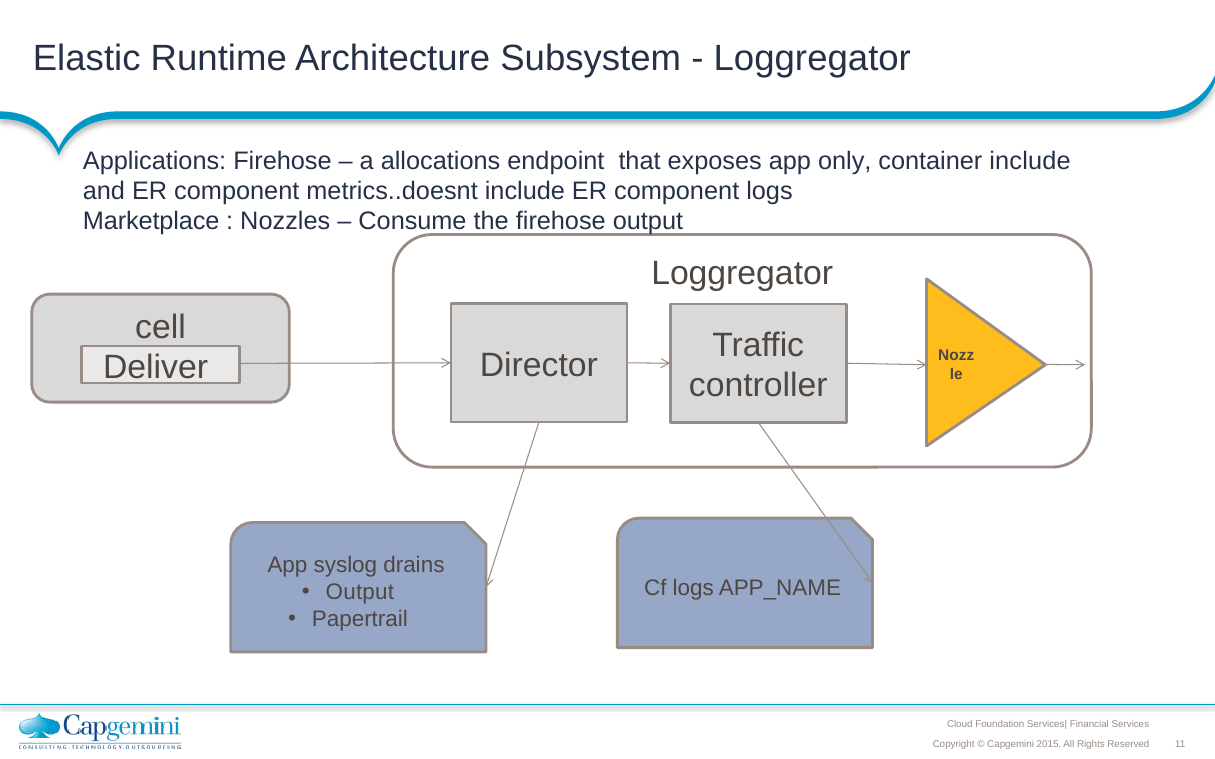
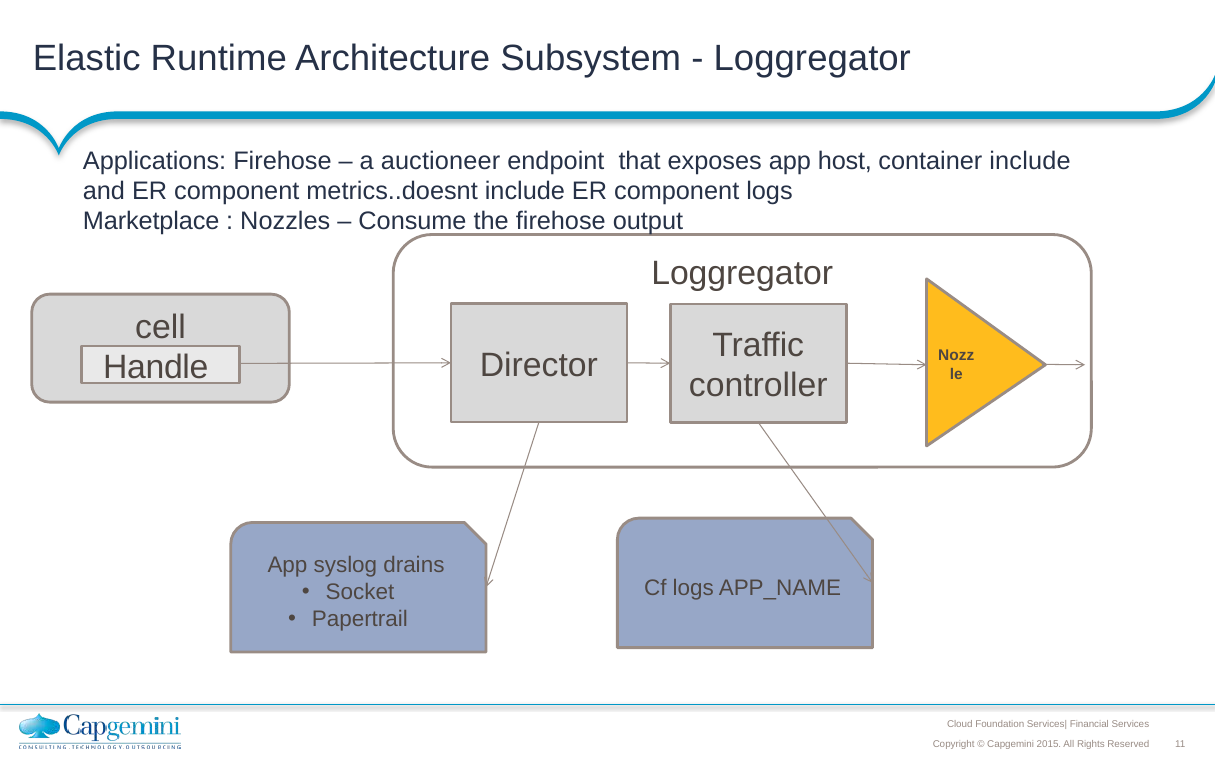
allocations: allocations -> auctioneer
only: only -> host
Deliver: Deliver -> Handle
Output at (360, 592): Output -> Socket
